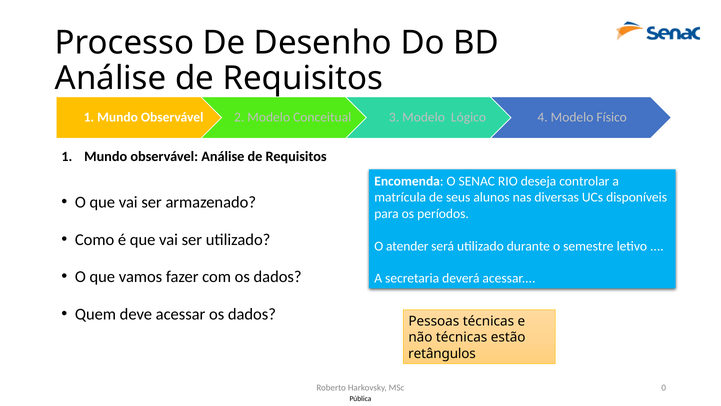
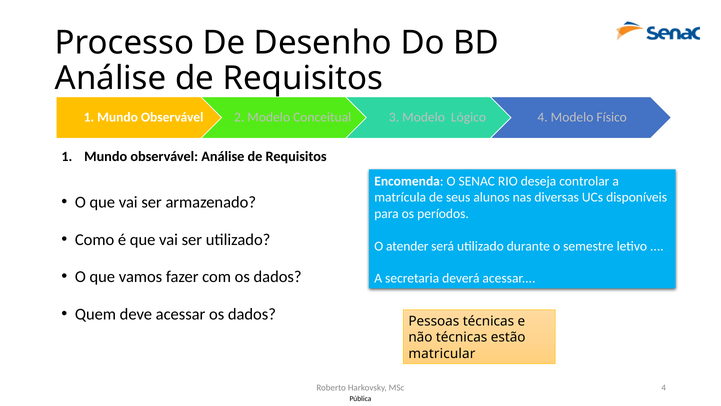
retângulos: retângulos -> matricular
MSc 0: 0 -> 4
